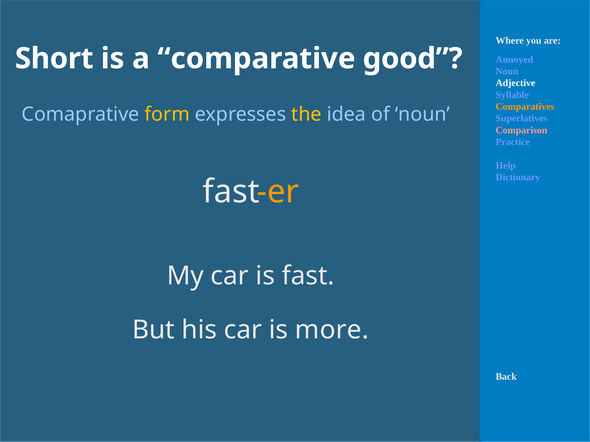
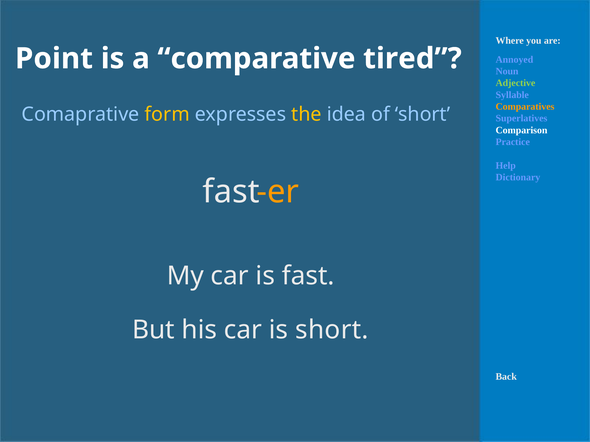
Short: Short -> Point
good: good -> tired
Adjective colour: white -> light green
of noun: noun -> short
Comparison colour: pink -> white
is more: more -> short
